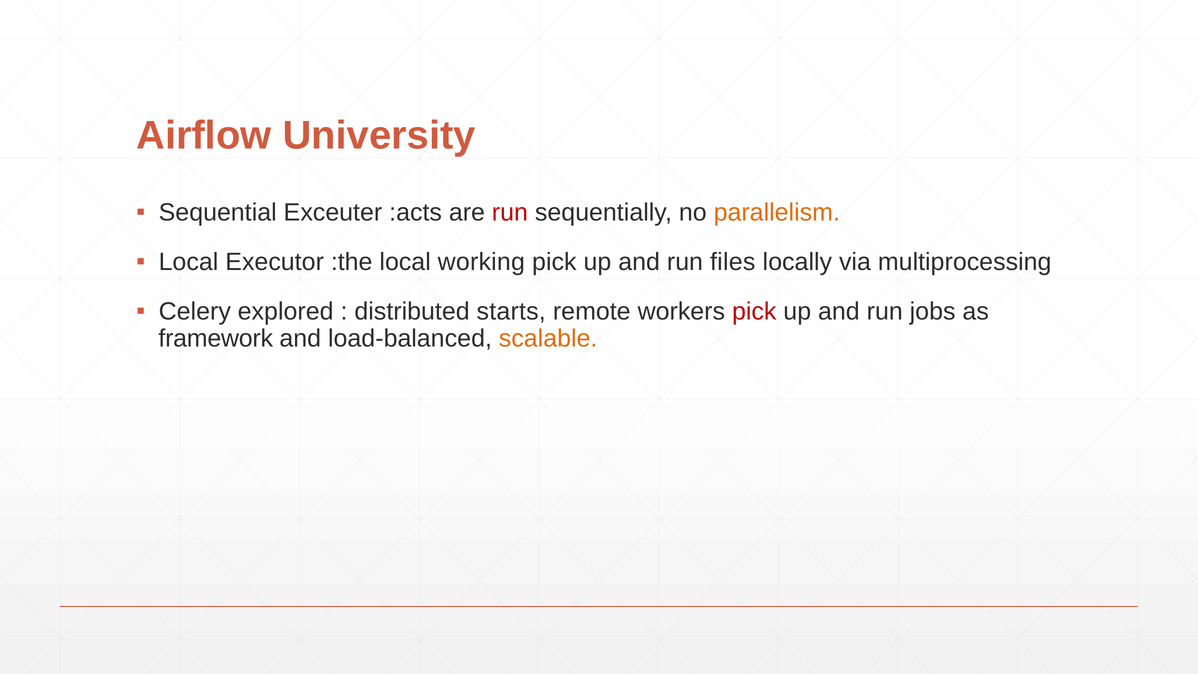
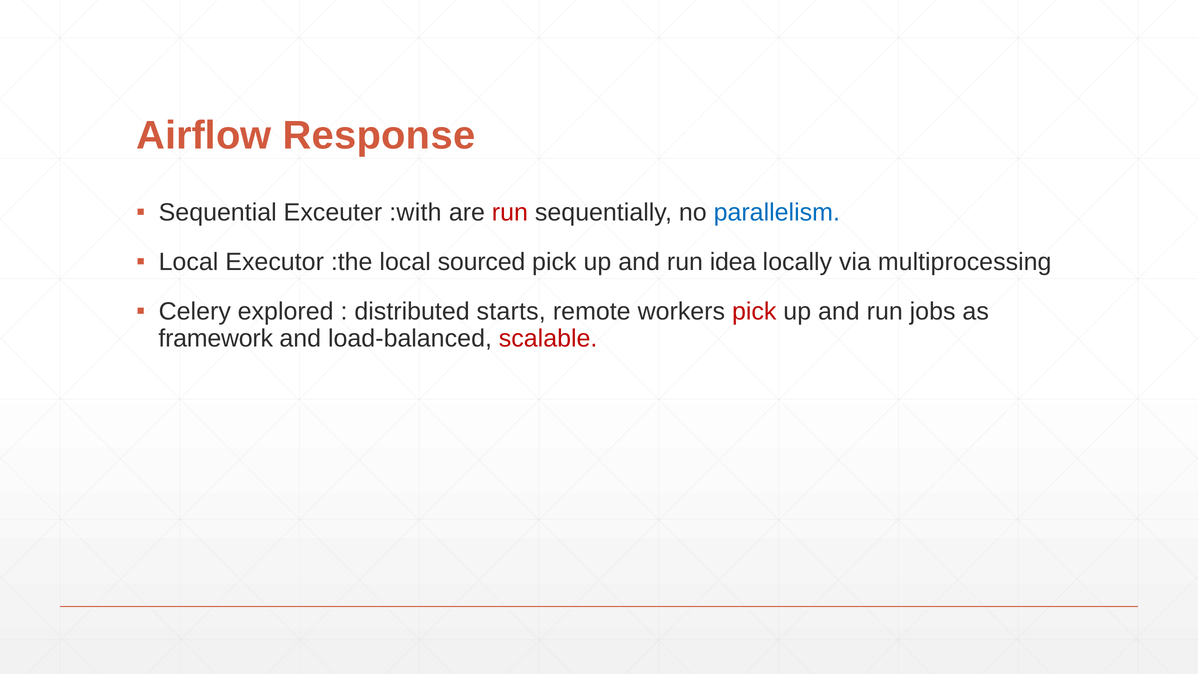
University: University -> Response
:acts: :acts -> :with
parallelism colour: orange -> blue
working: working -> sourced
files: files -> idea
scalable colour: orange -> red
